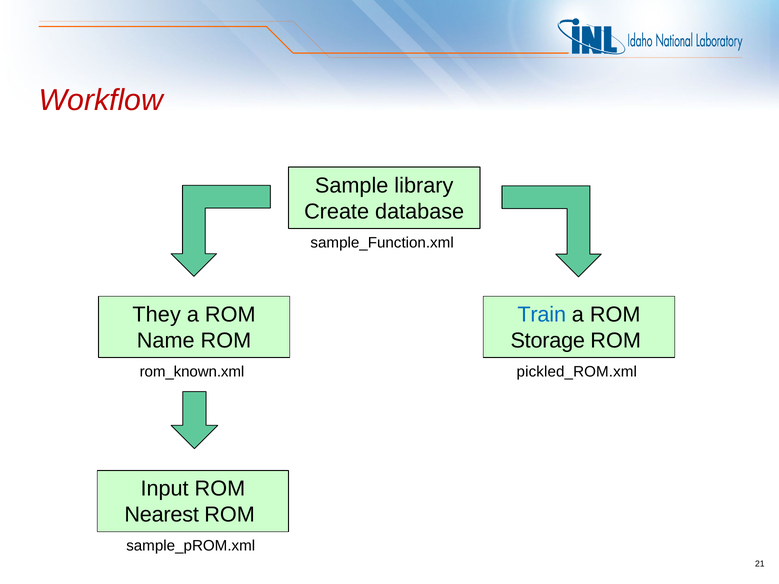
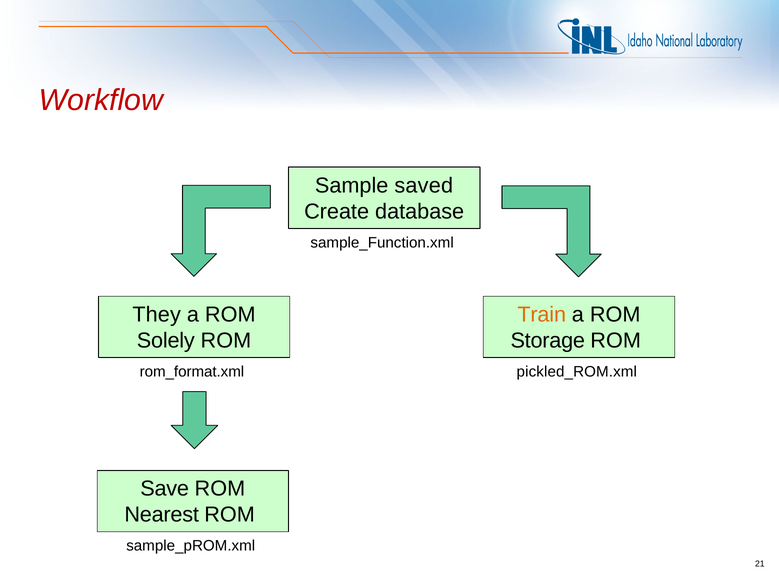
library: library -> saved
Train colour: blue -> orange
Name: Name -> Solely
rom_known.xml: rom_known.xml -> rom_format.xml
Input: Input -> Save
